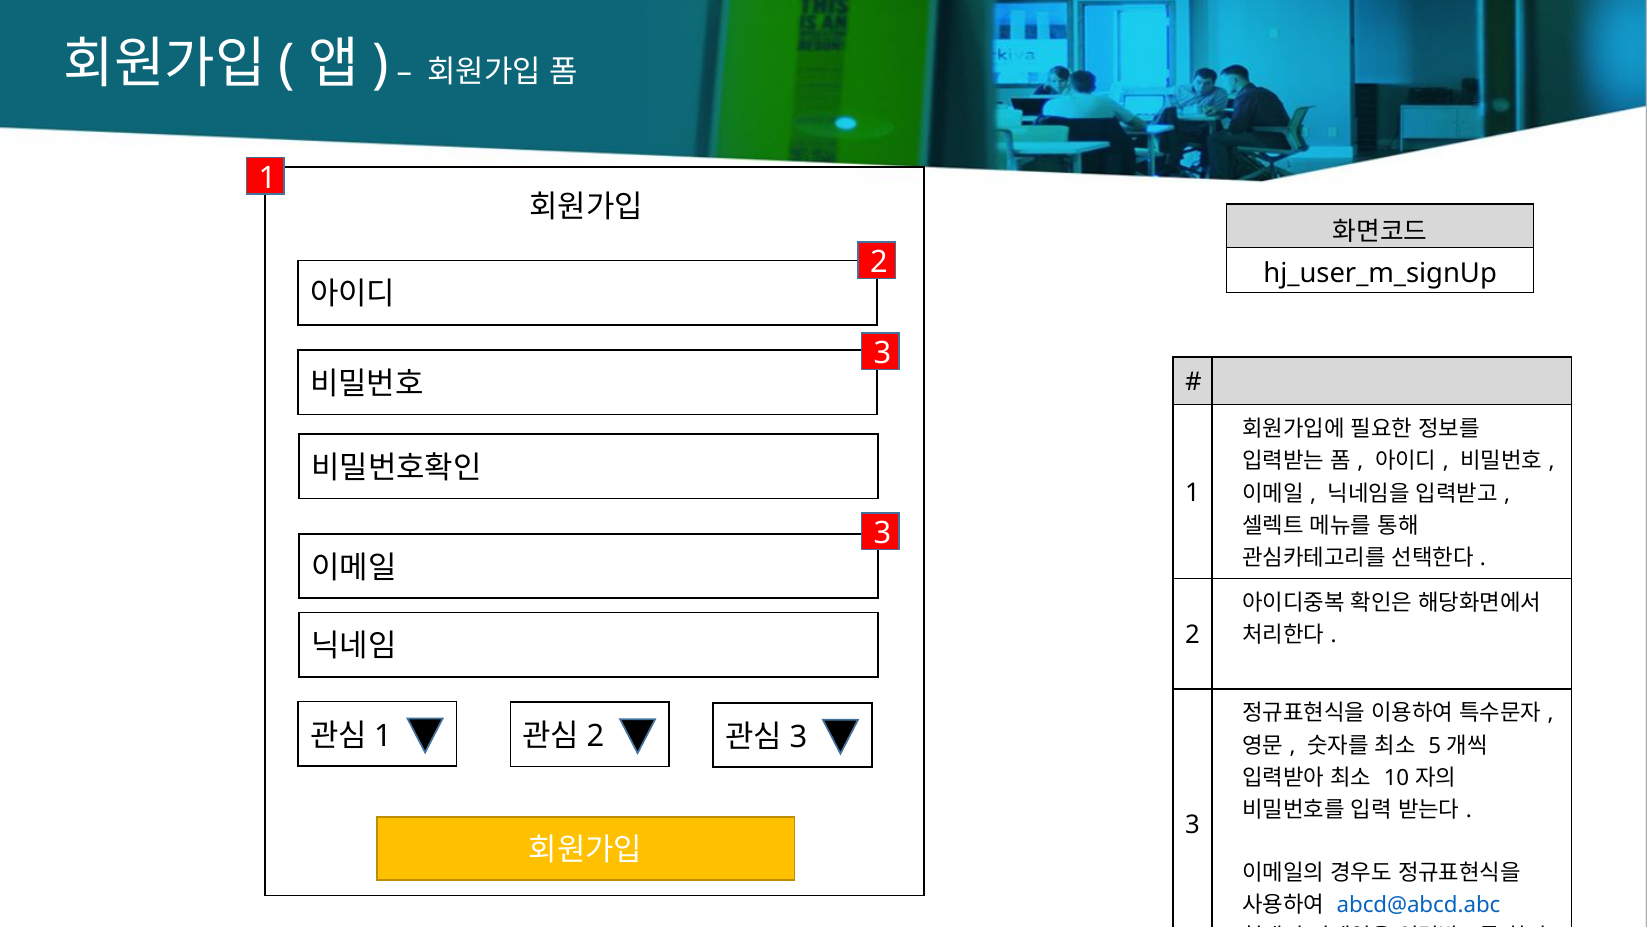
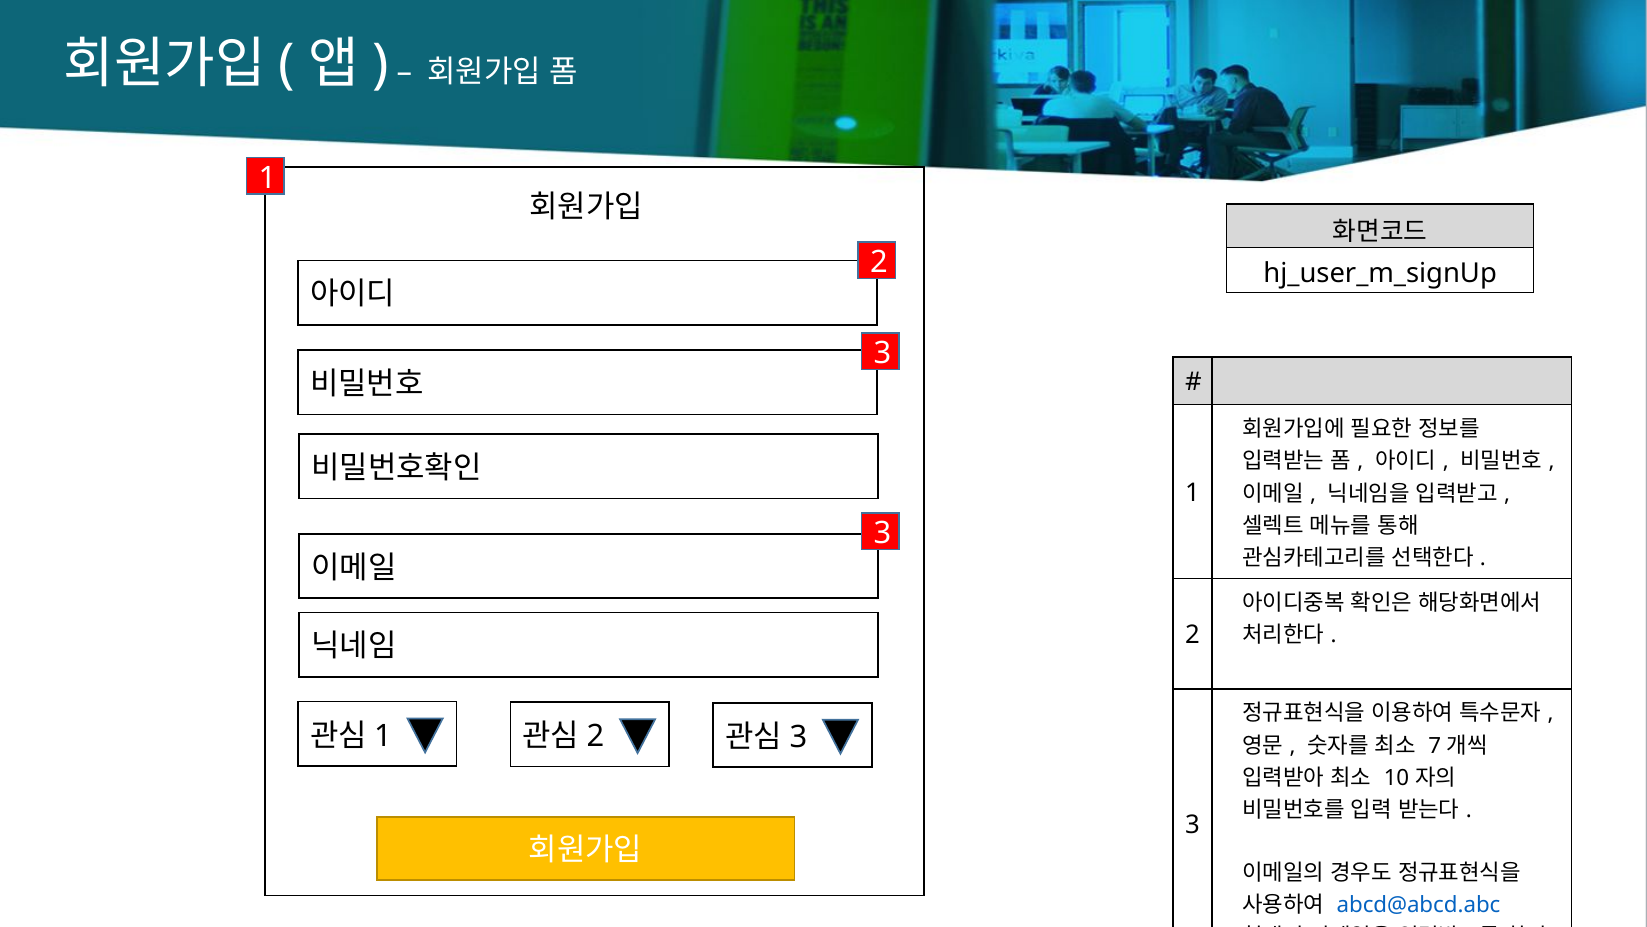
5: 5 -> 7
